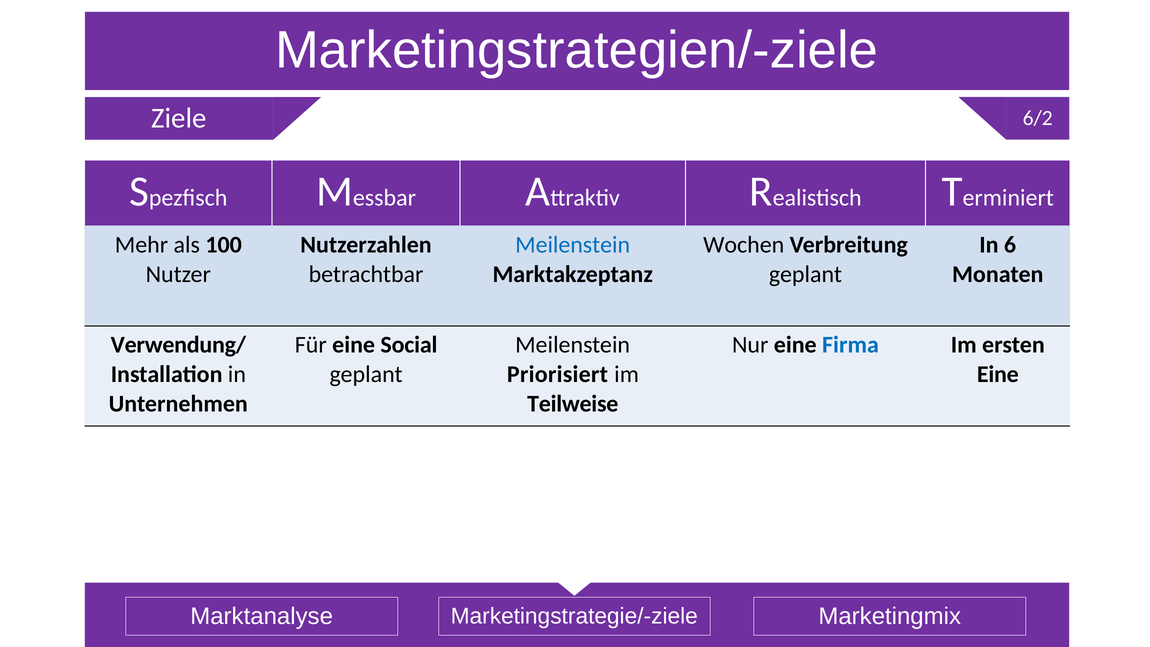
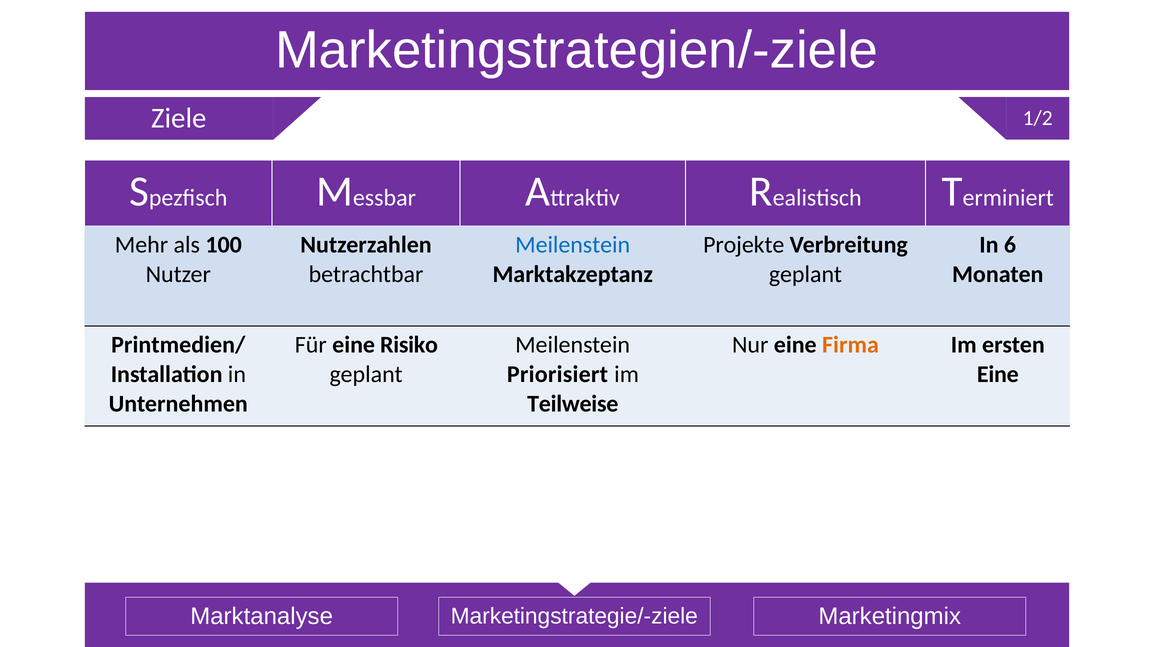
6/2: 6/2 -> 1/2
Wochen: Wochen -> Projekte
Verwendung/: Verwendung/ -> Printmedien/
Social: Social -> Risiko
Firma colour: blue -> orange
